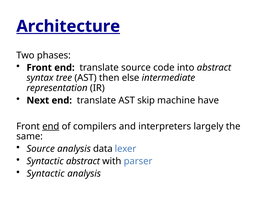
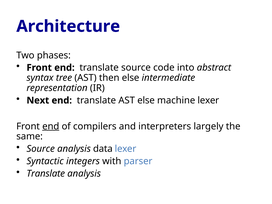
Architecture underline: present -> none
AST skip: skip -> else
machine have: have -> lexer
Syntactic abstract: abstract -> integers
Syntactic at (46, 174): Syntactic -> Translate
